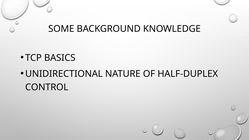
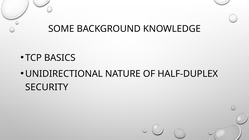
CONTROL: CONTROL -> SECURITY
